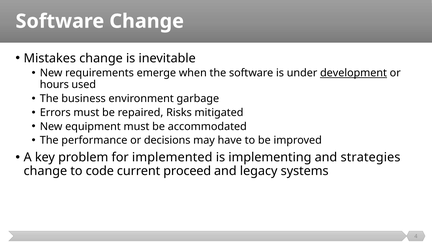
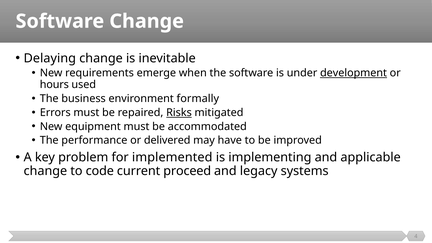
Mistakes: Mistakes -> Delaying
garbage: garbage -> formally
Risks underline: none -> present
decisions: decisions -> delivered
strategies: strategies -> applicable
